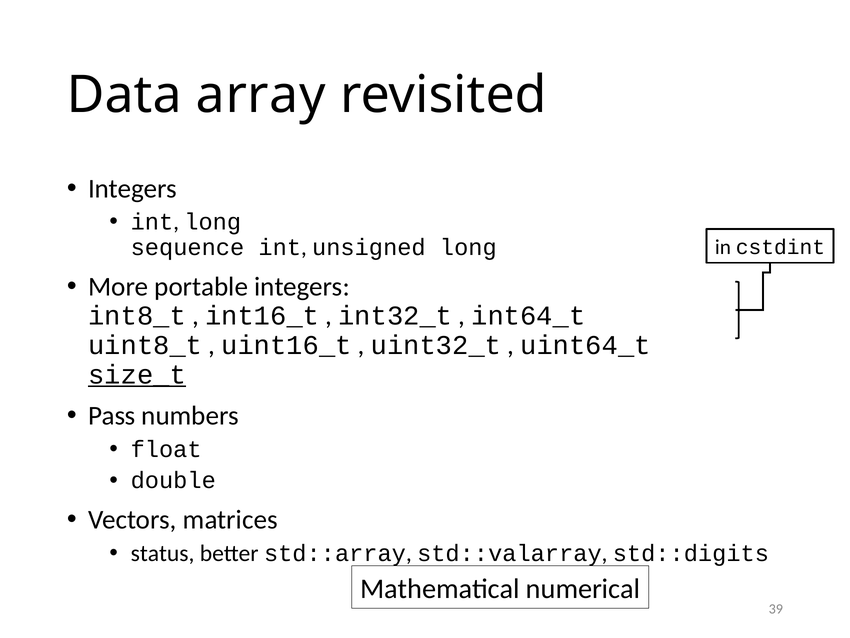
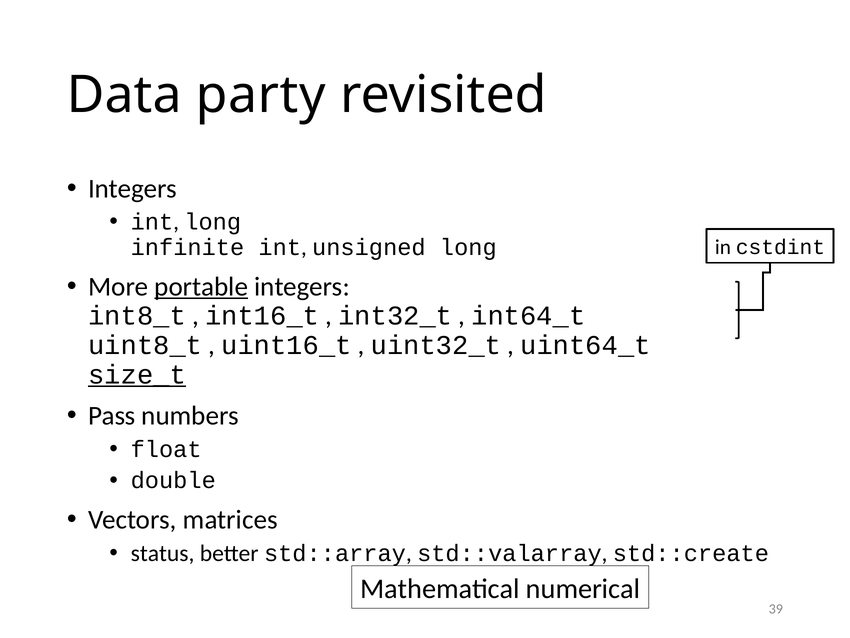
array: array -> party
sequence: sequence -> infinite
portable underline: none -> present
std::digits: std::digits -> std::create
